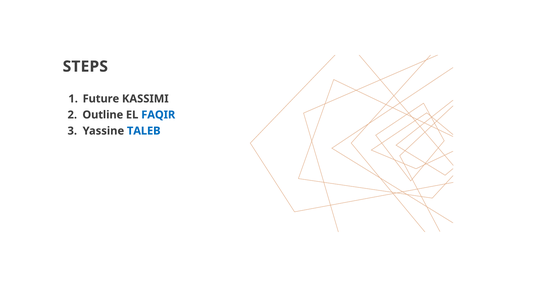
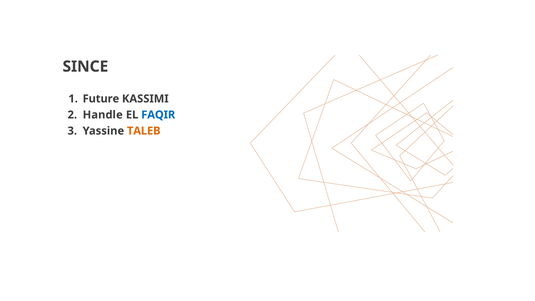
STEPS: STEPS -> SINCE
Outline: Outline -> Handle
TALEB colour: blue -> orange
